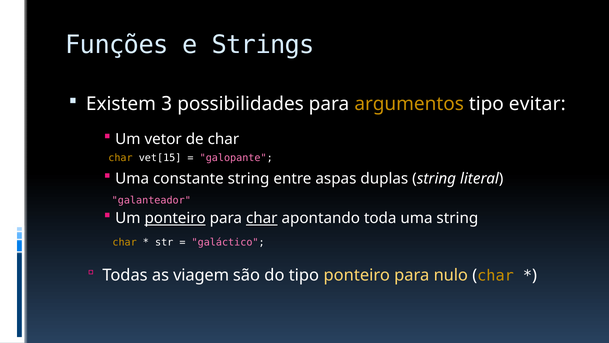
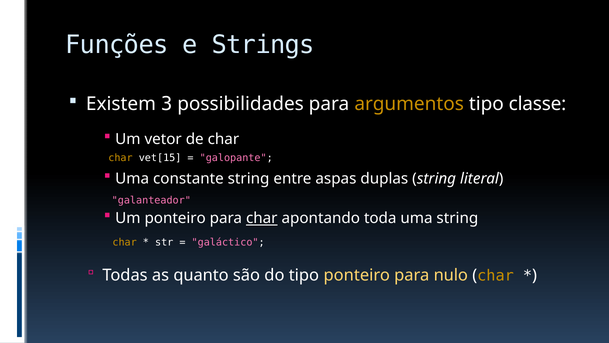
evitar: evitar -> classe
ponteiro at (175, 218) underline: present -> none
viagem: viagem -> quanto
